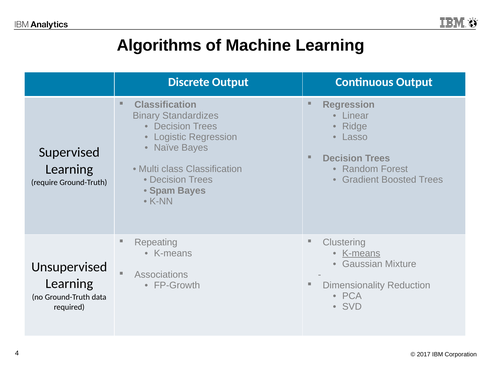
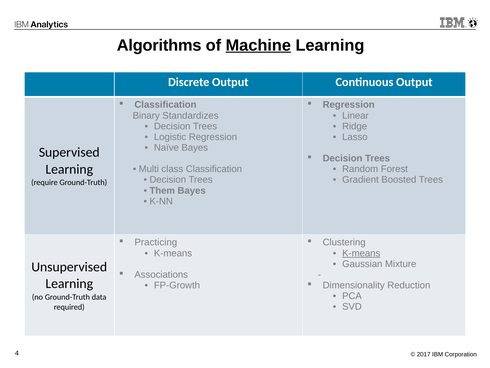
Machine underline: none -> present
Spam: Spam -> Them
Repeating: Repeating -> Practicing
